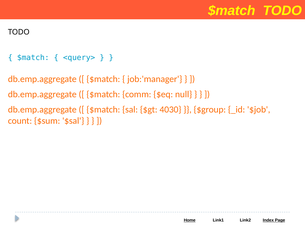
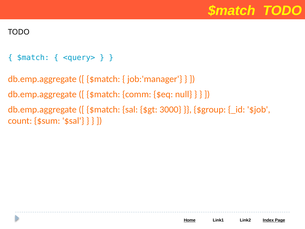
4030: 4030 -> 3000
